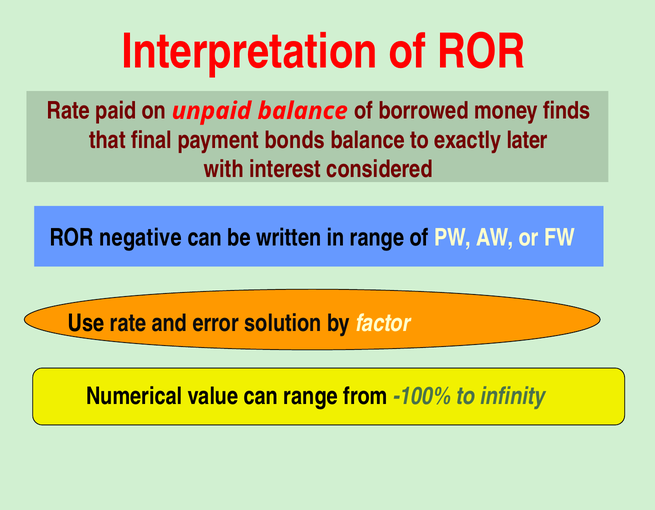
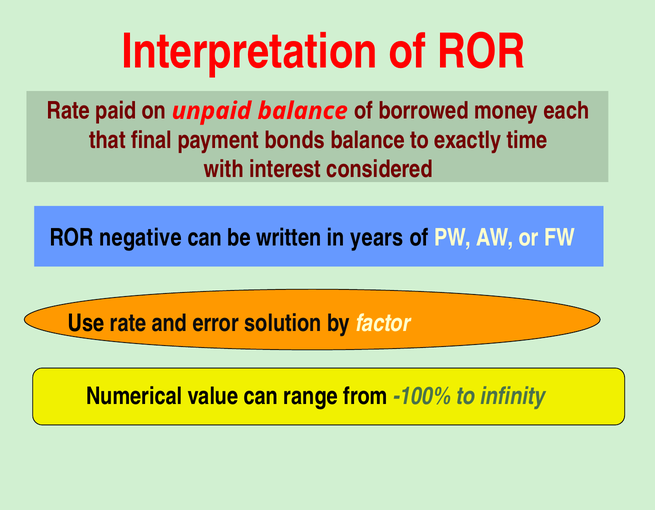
finds: finds -> each
later: later -> time
in range: range -> years
